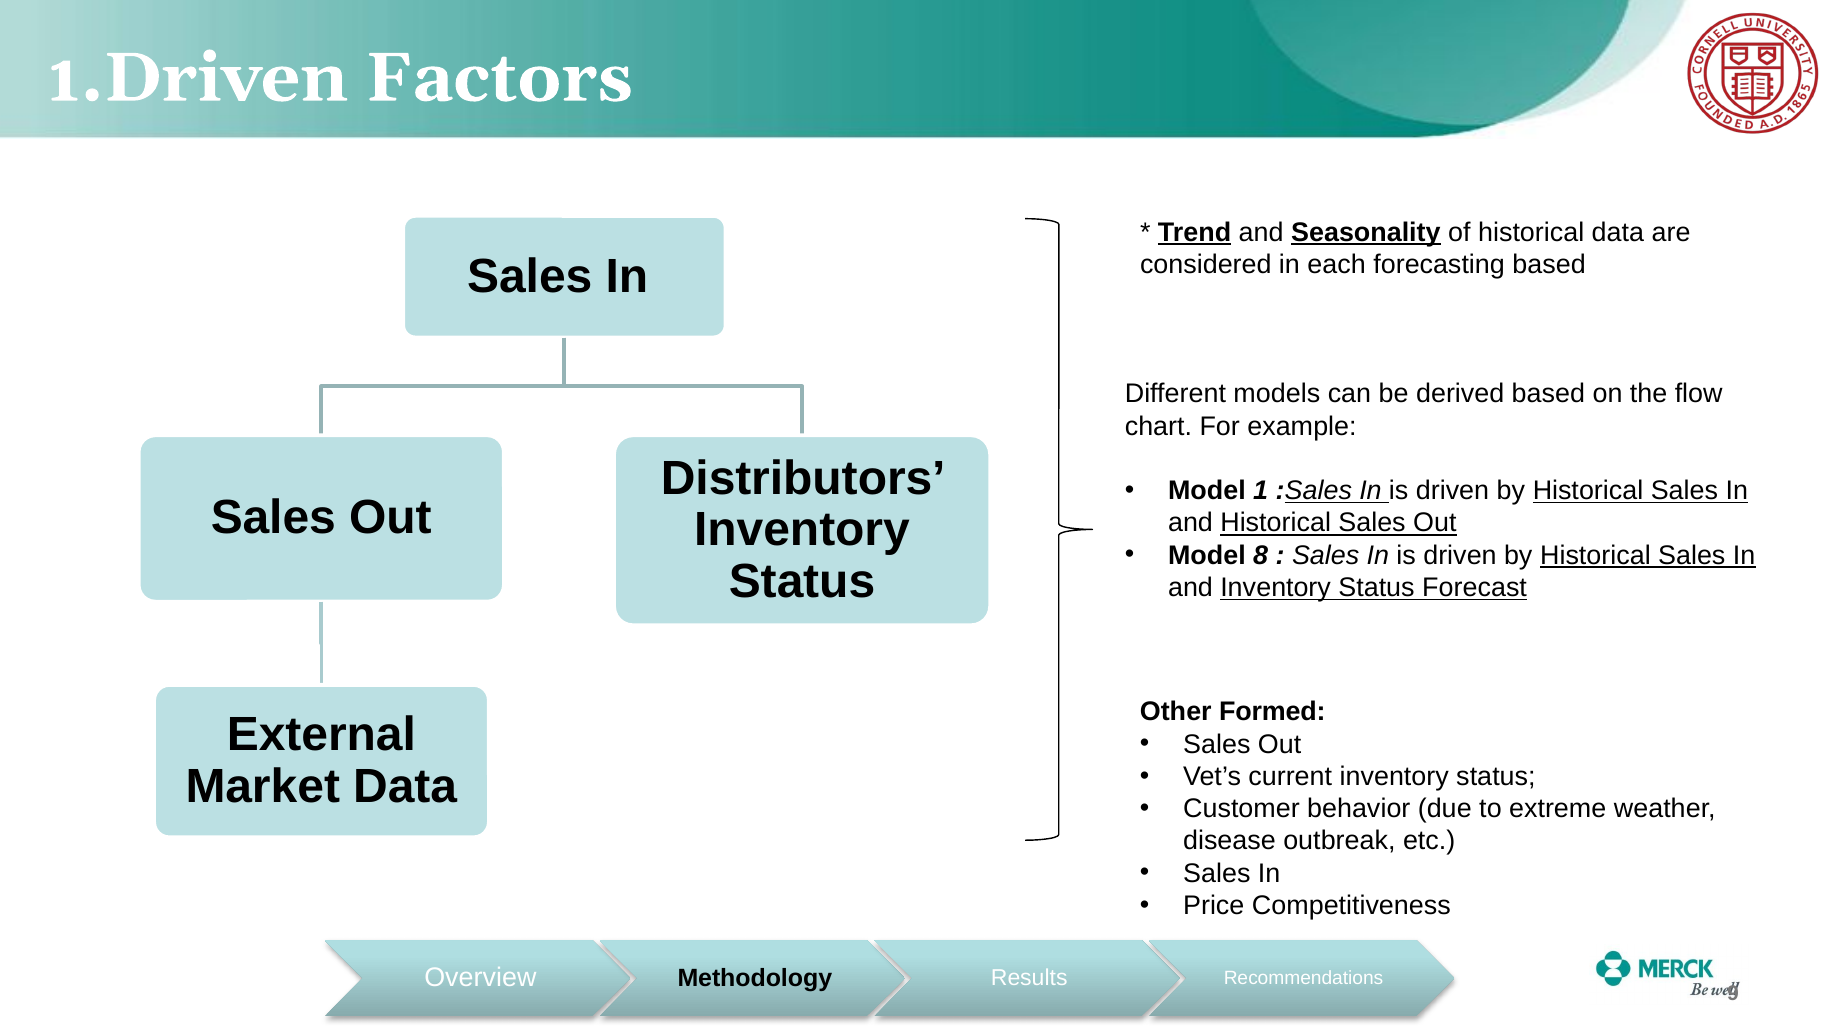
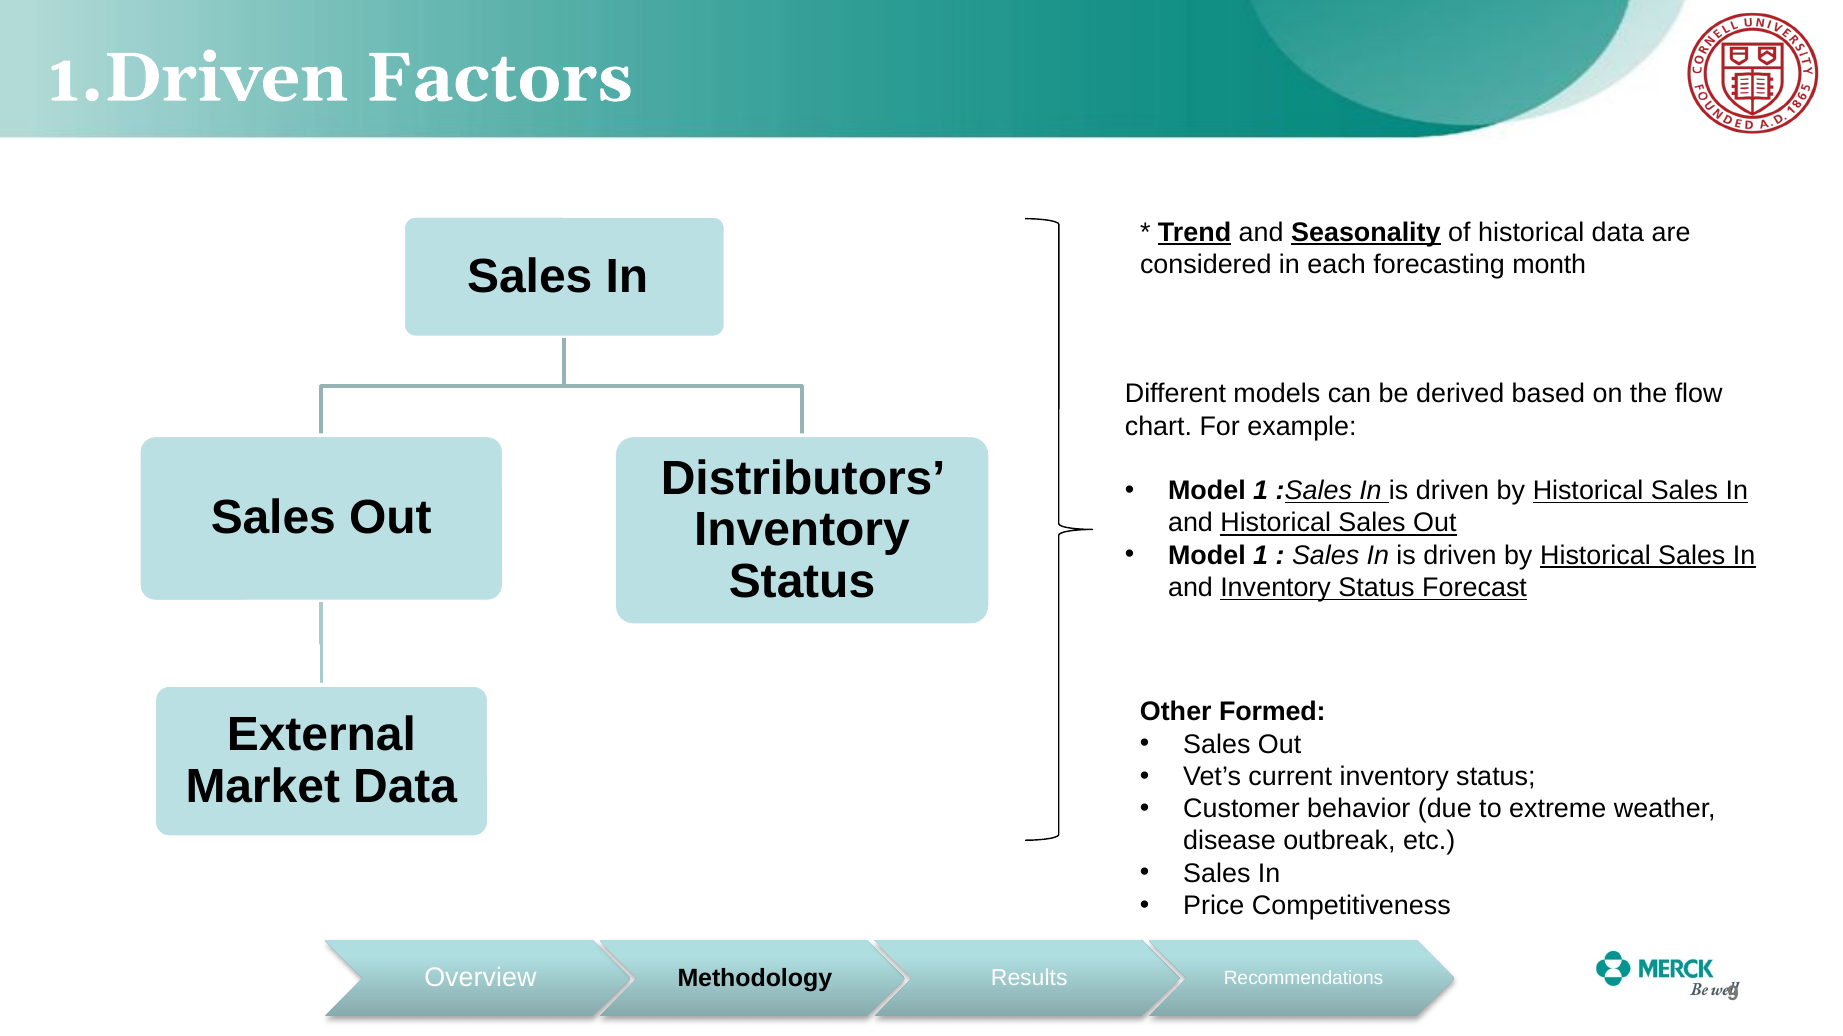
forecasting based: based -> month
8 at (1261, 556): 8 -> 1
